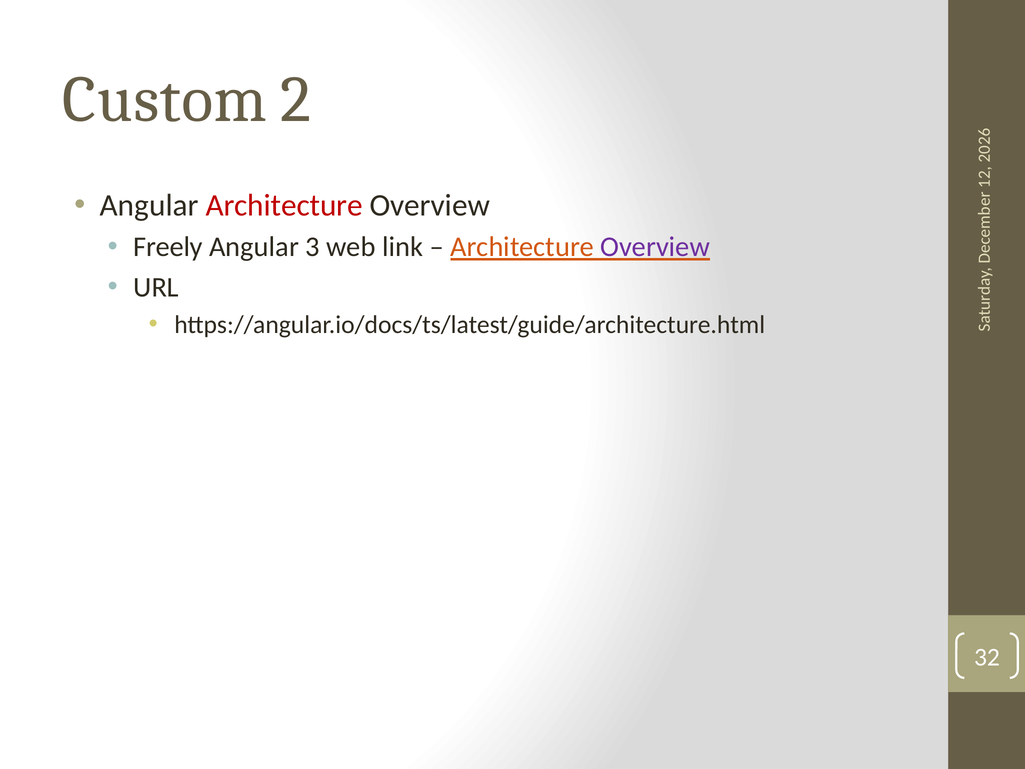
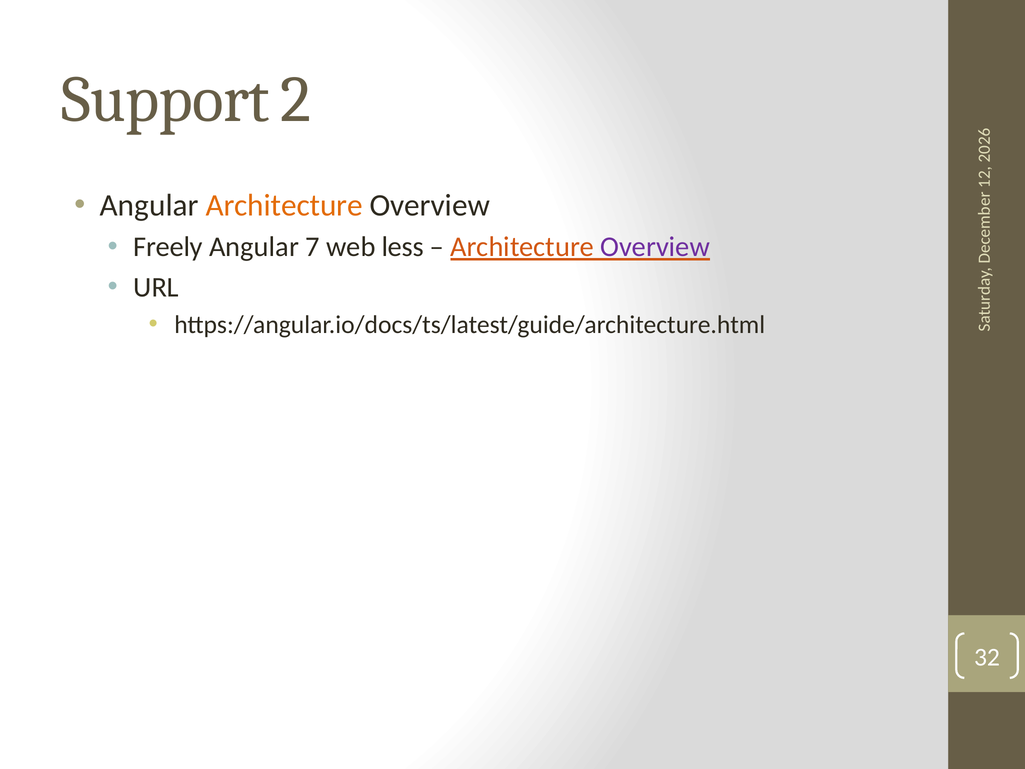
Custom: Custom -> Support
Architecture at (284, 205) colour: red -> orange
3: 3 -> 7
link: link -> less
